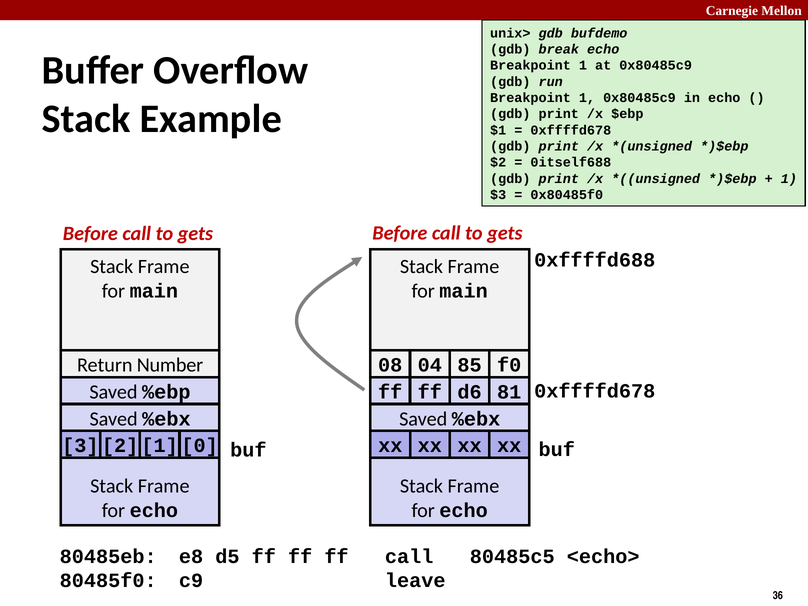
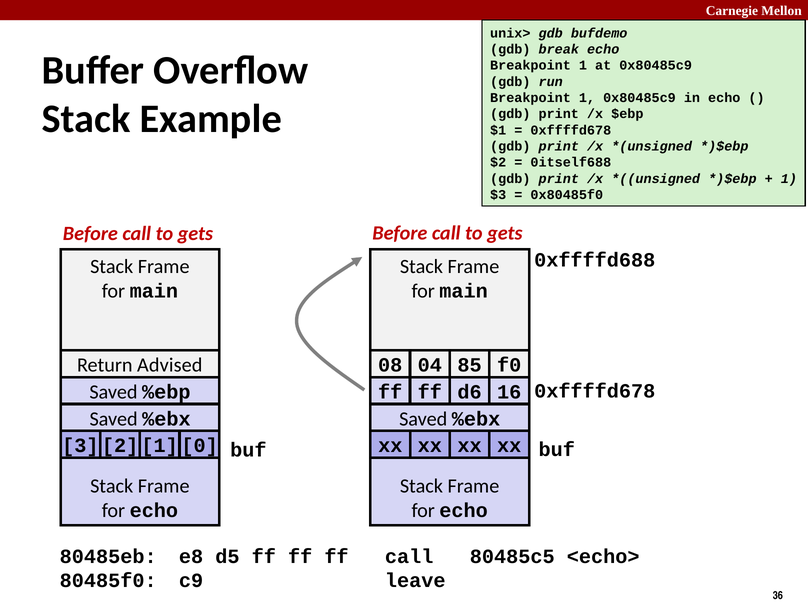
Number: Number -> Advised
81: 81 -> 16
